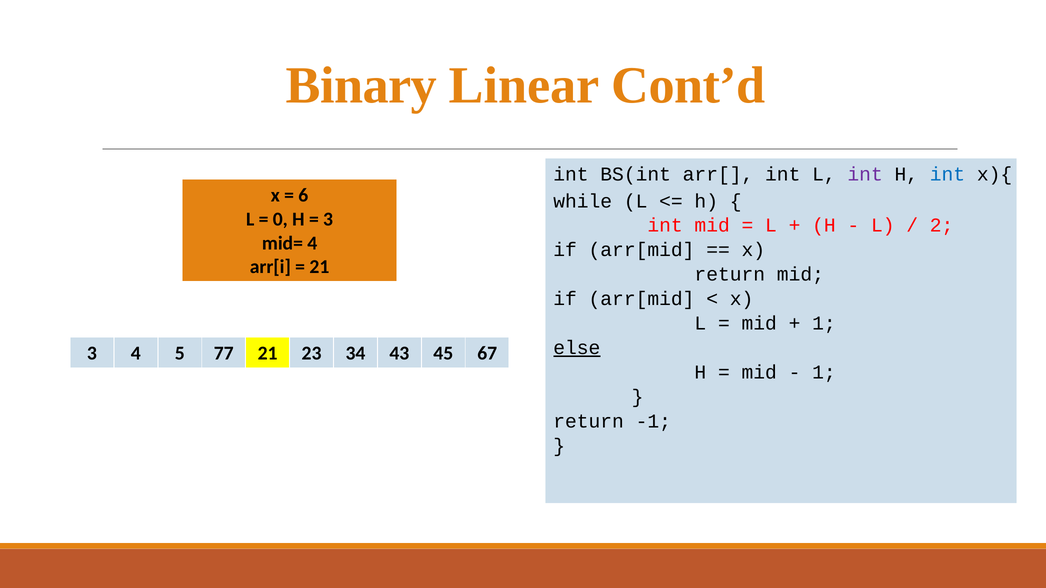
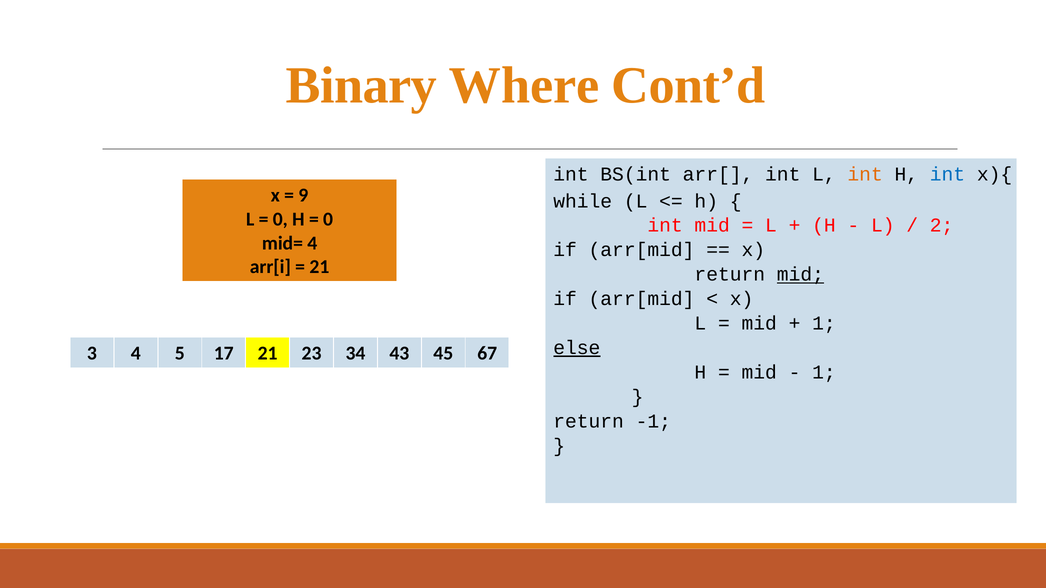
Linear: Linear -> Where
int at (865, 175) colour: purple -> orange
6: 6 -> 9
3 at (328, 219): 3 -> 0
mid at (800, 275) underline: none -> present
77: 77 -> 17
